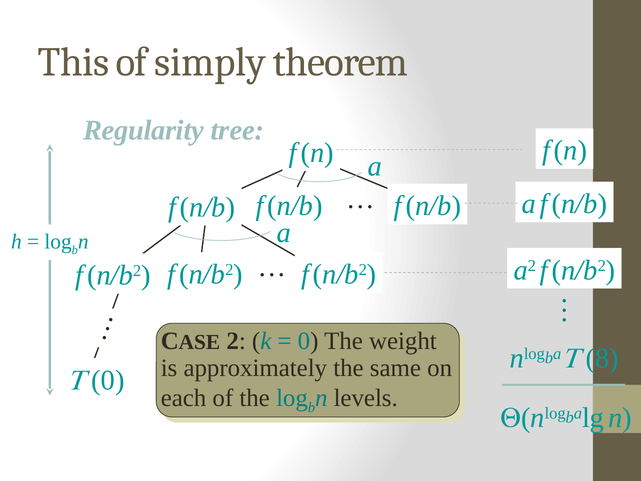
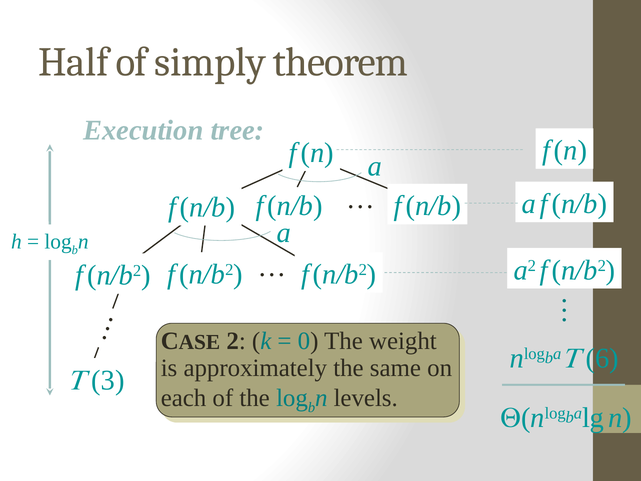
This: This -> Half
Regularity: Regularity -> Execution
8: 8 -> 6
T 0: 0 -> 3
